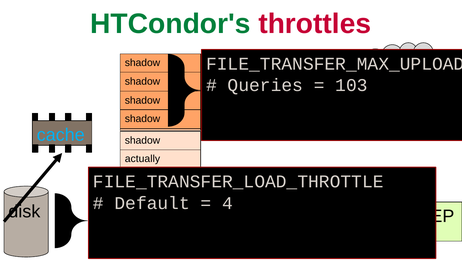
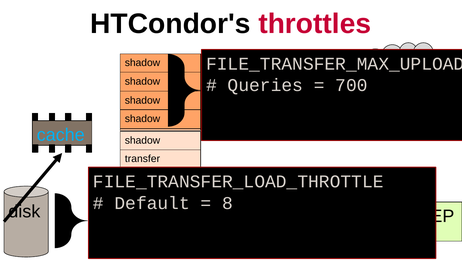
HTCondor's colour: green -> black
103: 103 -> 700
actually at (142, 159): actually -> transfer
4: 4 -> 8
